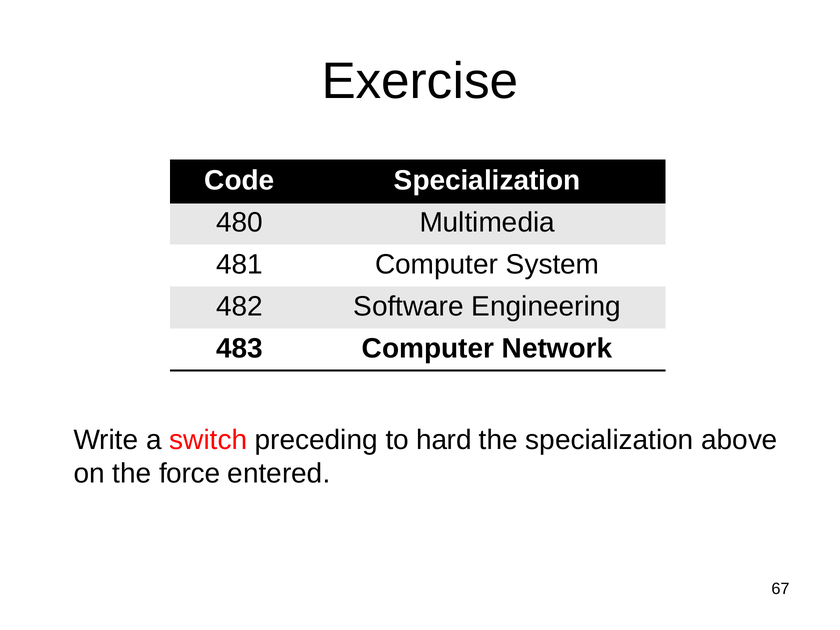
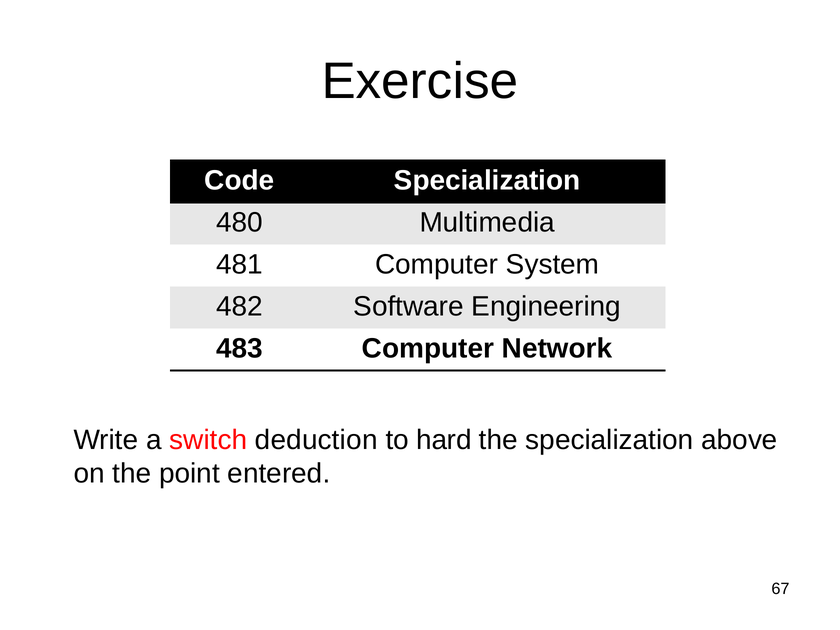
preceding: preceding -> deduction
force: force -> point
